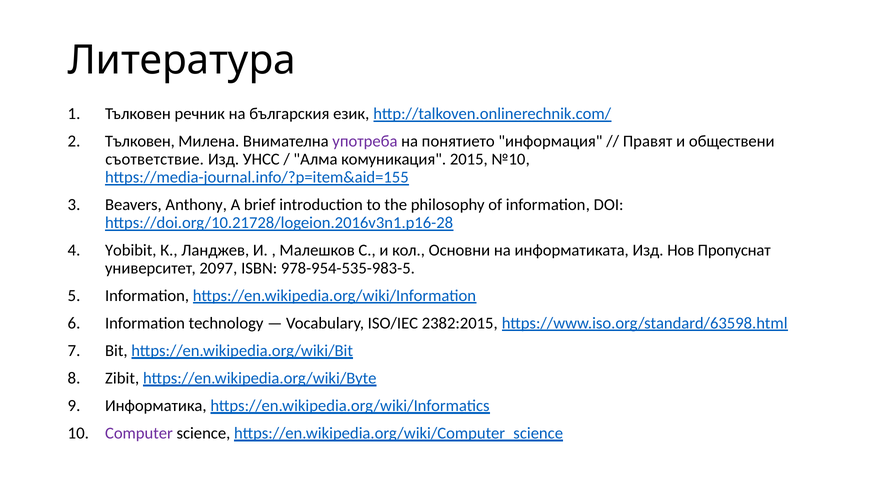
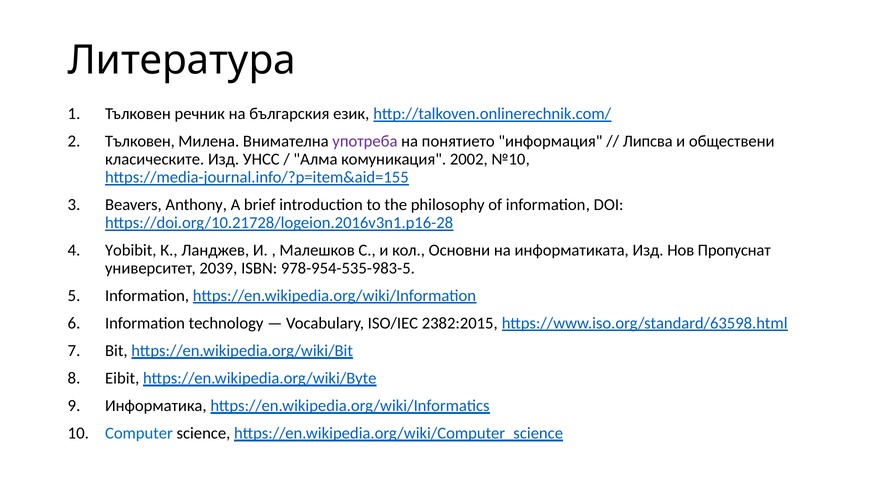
Правят: Правят -> Липсва
съответствие: съответствие -> класическите
2015: 2015 -> 2002
2097: 2097 -> 2039
Zibit: Zibit -> Eibit
Computer colour: purple -> blue
